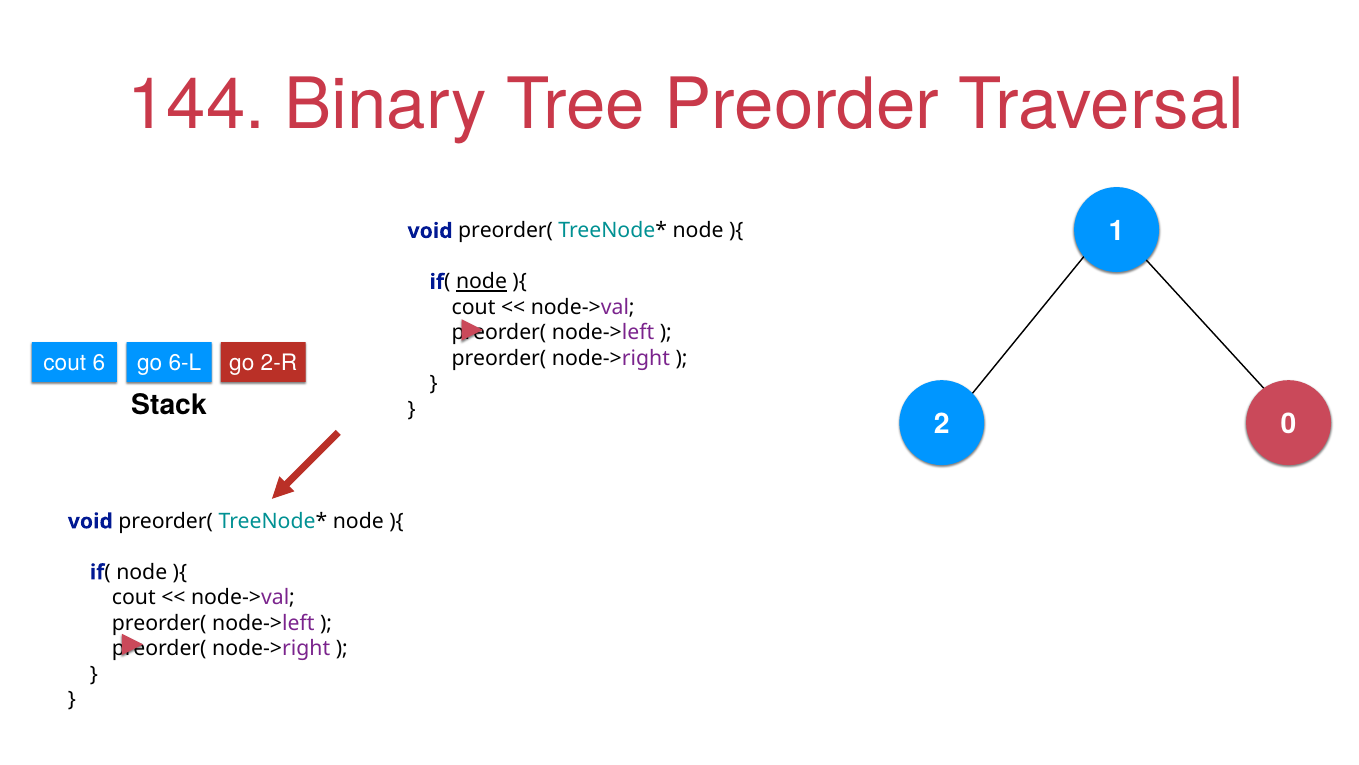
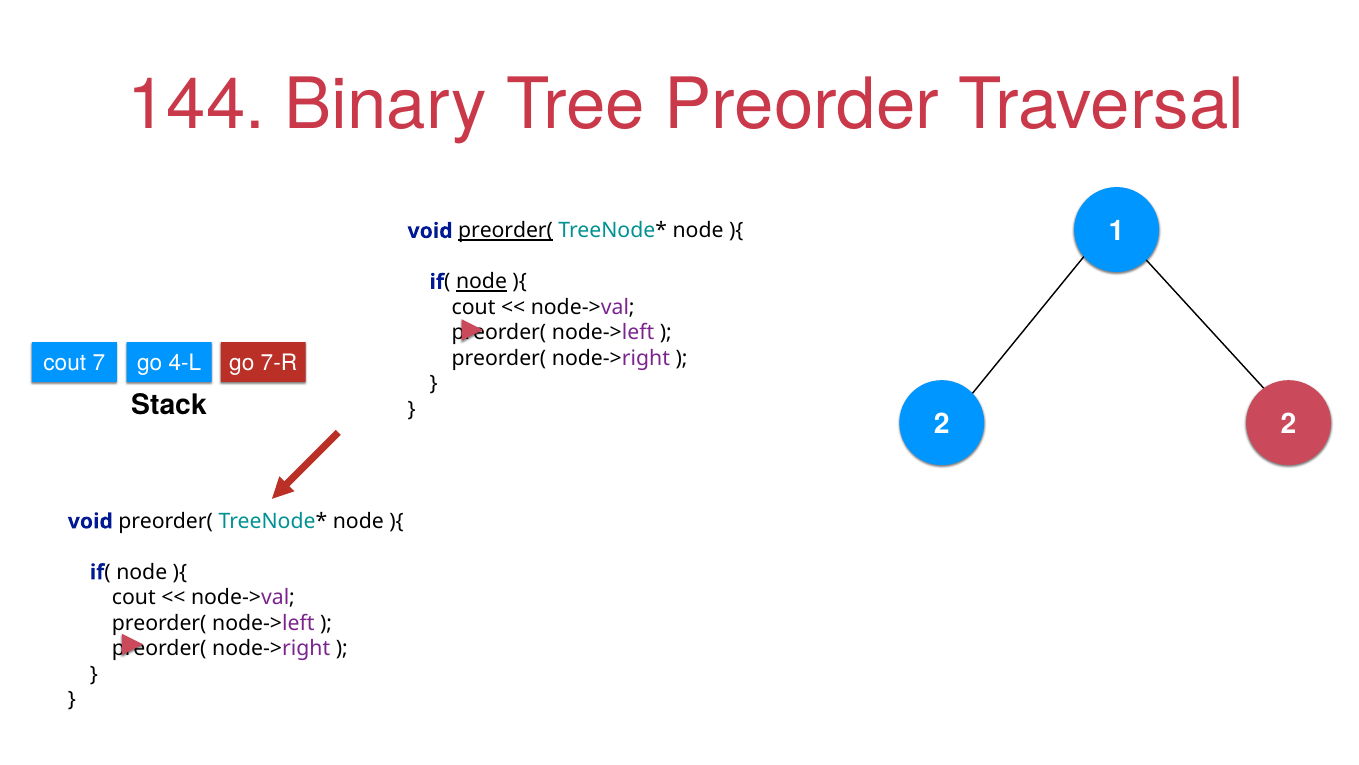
preorder( at (506, 231) underline: none -> present
6: 6 -> 7
6-L: 6-L -> 4-L
2-R: 2-R -> 7-R
2 0: 0 -> 2
